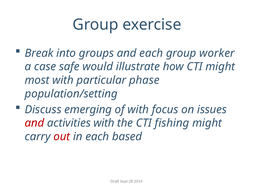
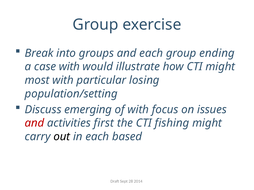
worker: worker -> ending
case safe: safe -> with
phase: phase -> losing
activities with: with -> first
out colour: red -> black
